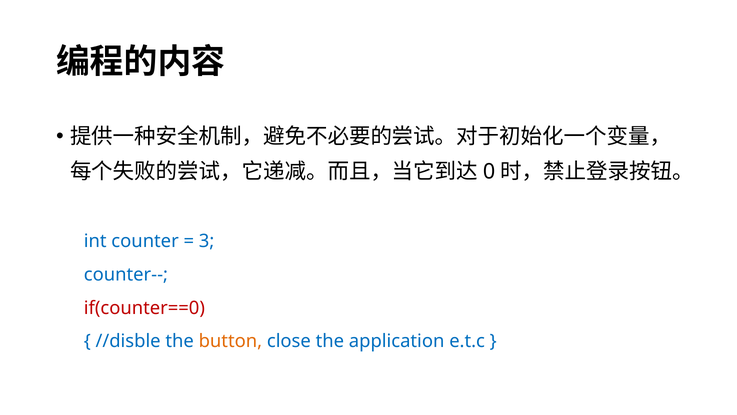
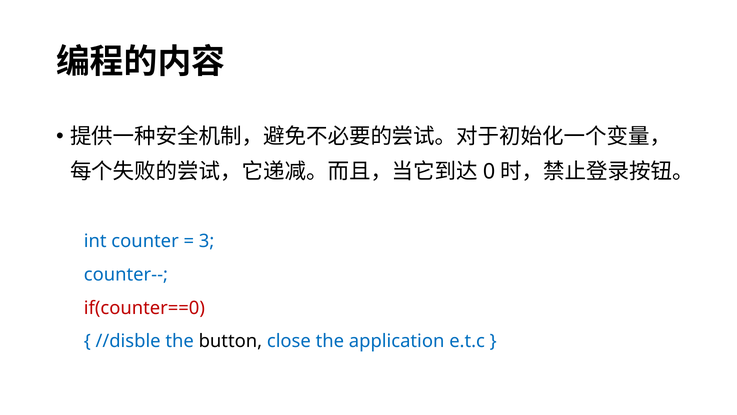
button colour: orange -> black
